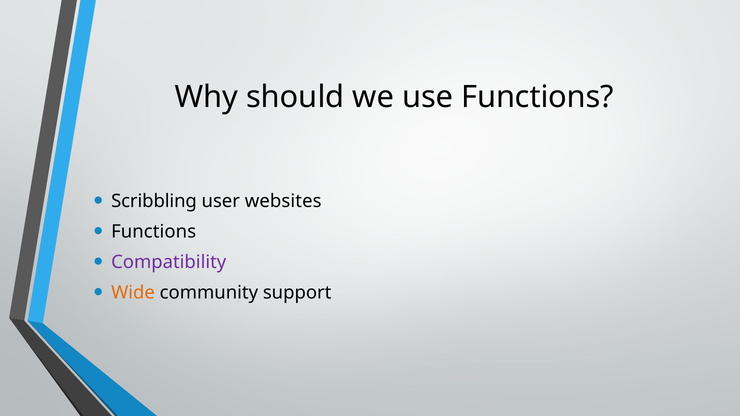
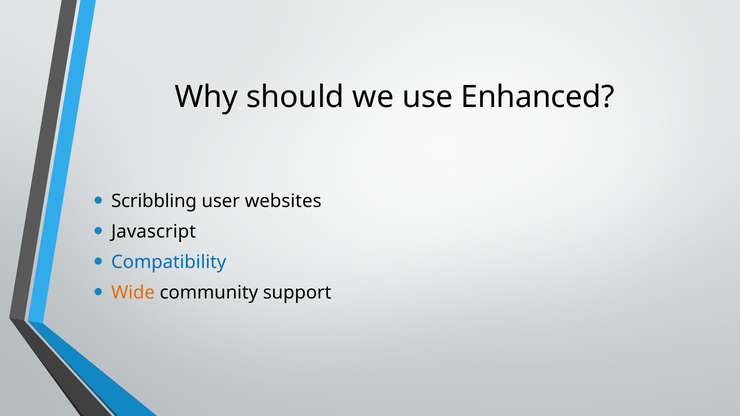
use Functions: Functions -> Enhanced
Functions at (154, 232): Functions -> Javascript
Compatibility colour: purple -> blue
